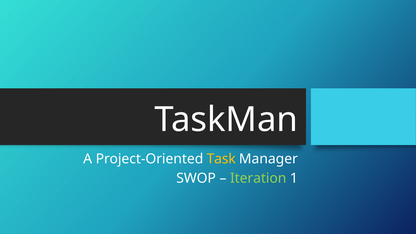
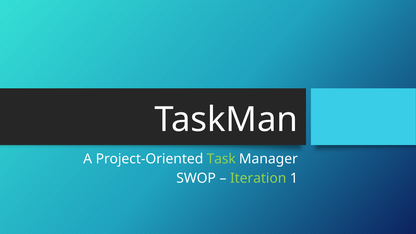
Task colour: yellow -> light green
